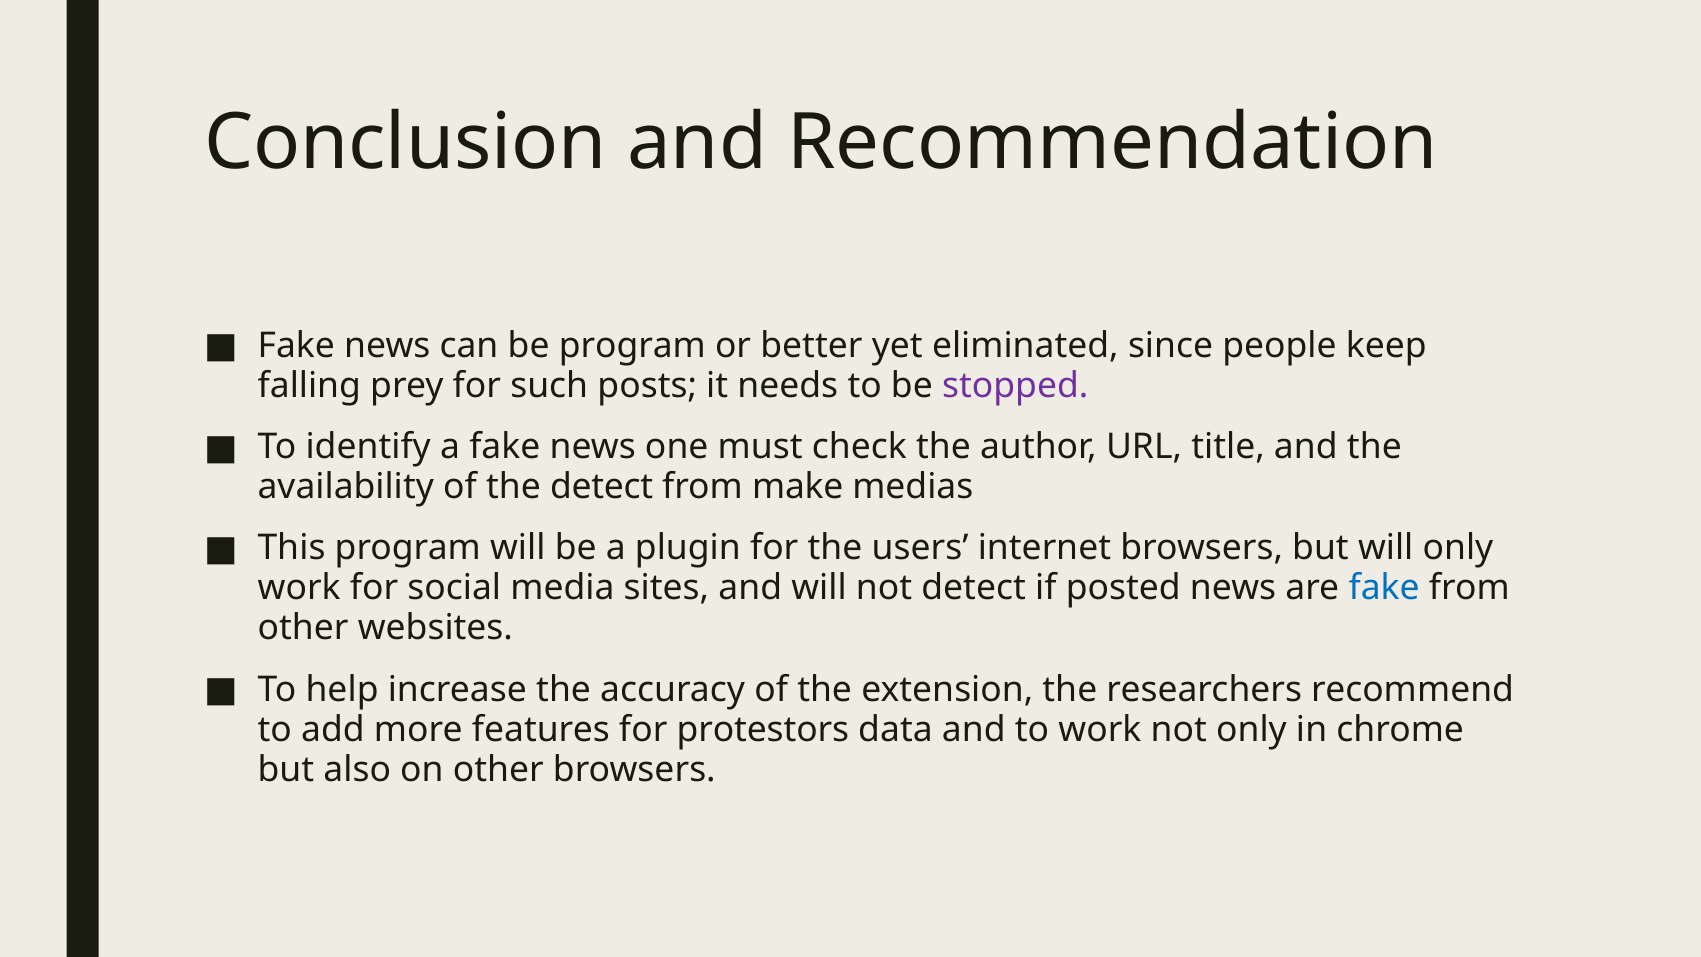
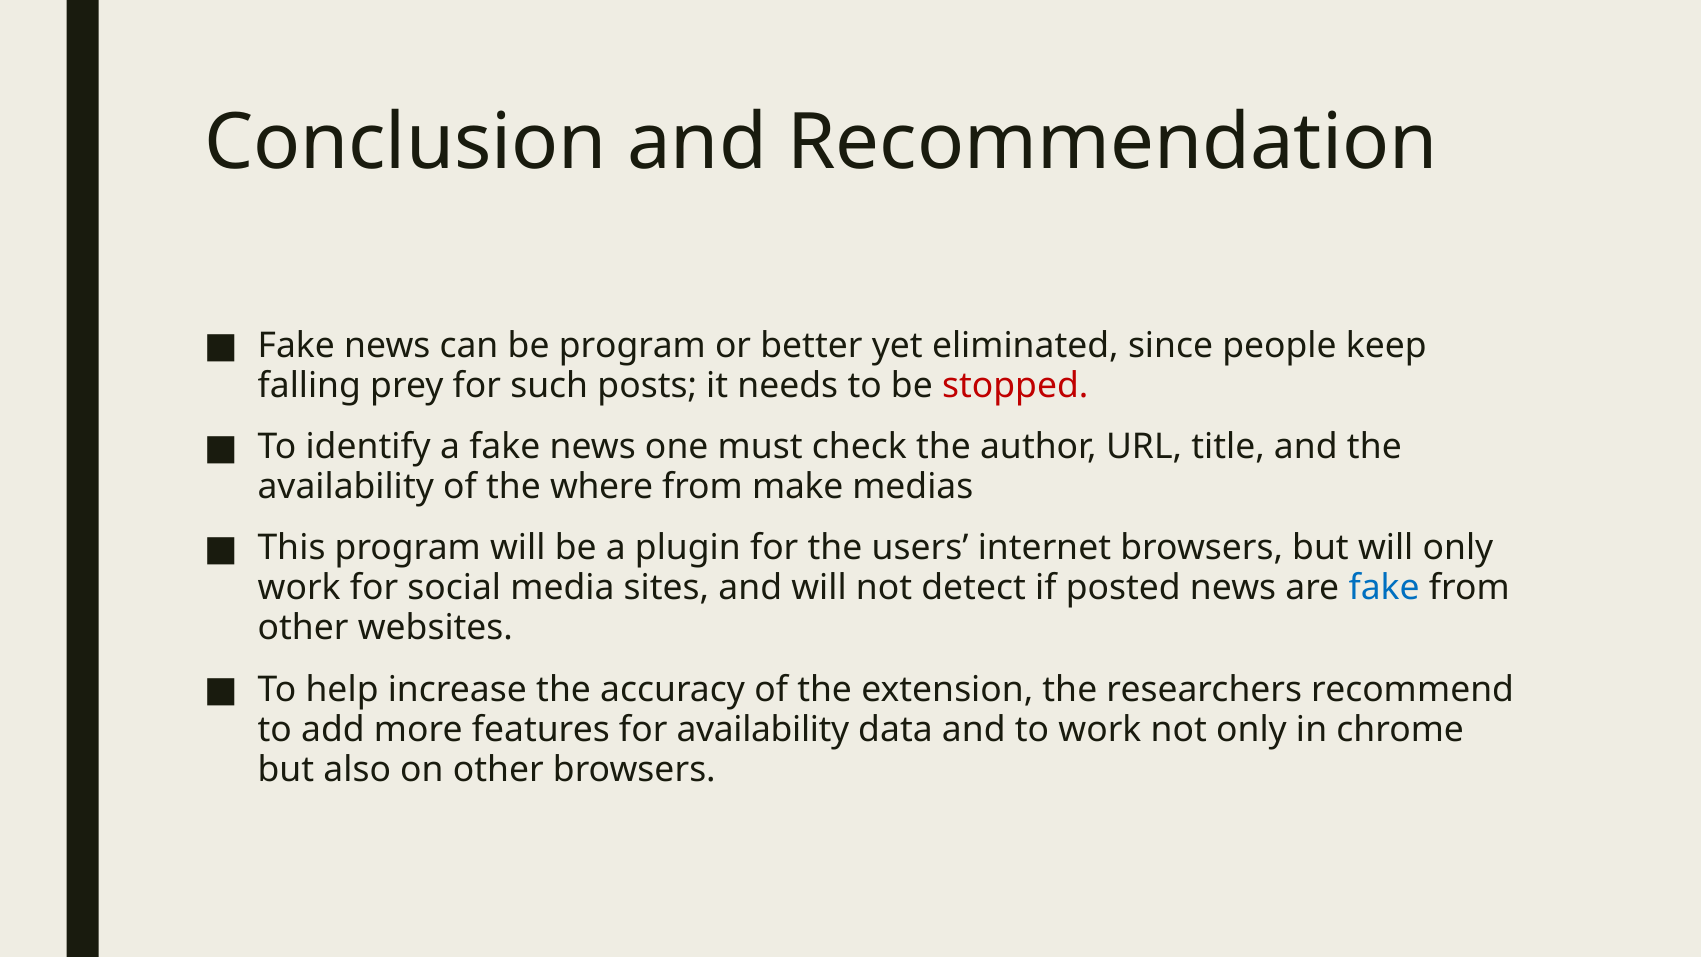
stopped colour: purple -> red
the detect: detect -> where
for protestors: protestors -> availability
